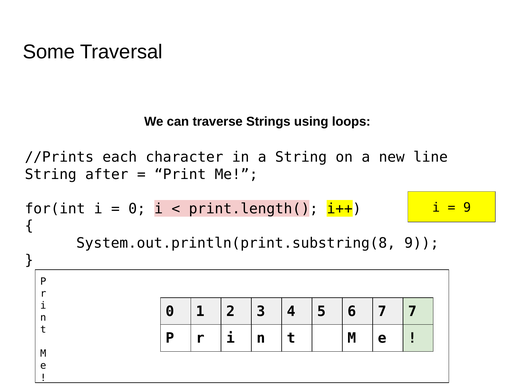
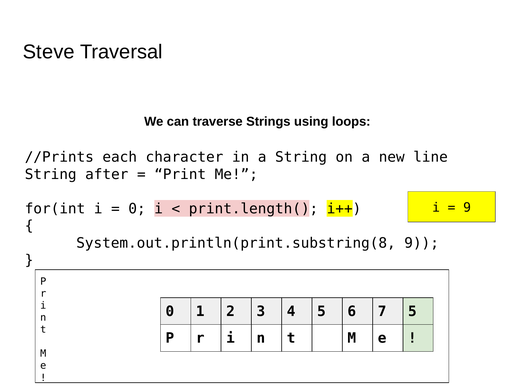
Some: Some -> Steve
7 7: 7 -> 5
